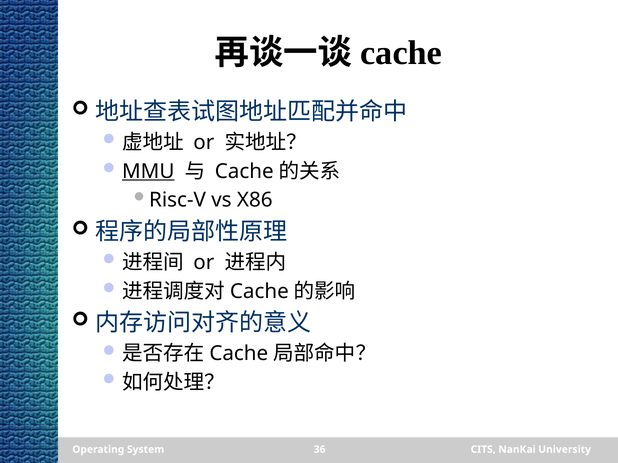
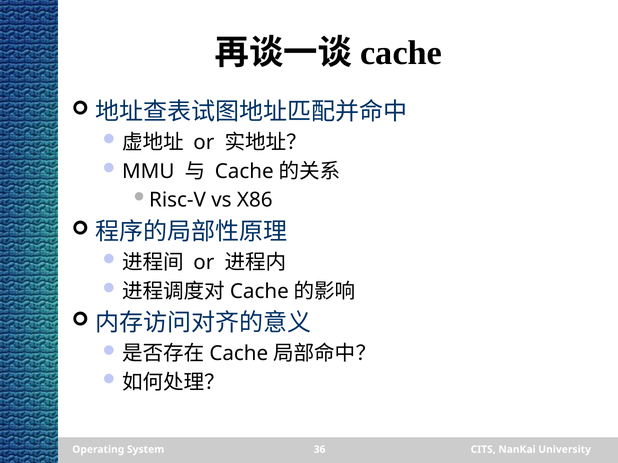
MMU underline: present -> none
